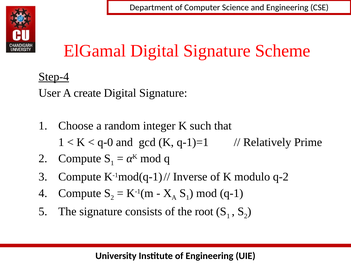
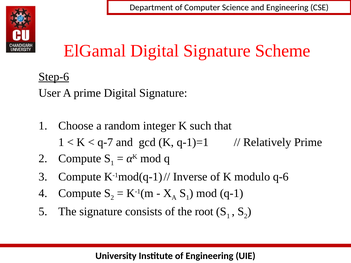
Step-4: Step-4 -> Step-6
A create: create -> prime
q-0: q-0 -> q-7
q-2: q-2 -> q-6
